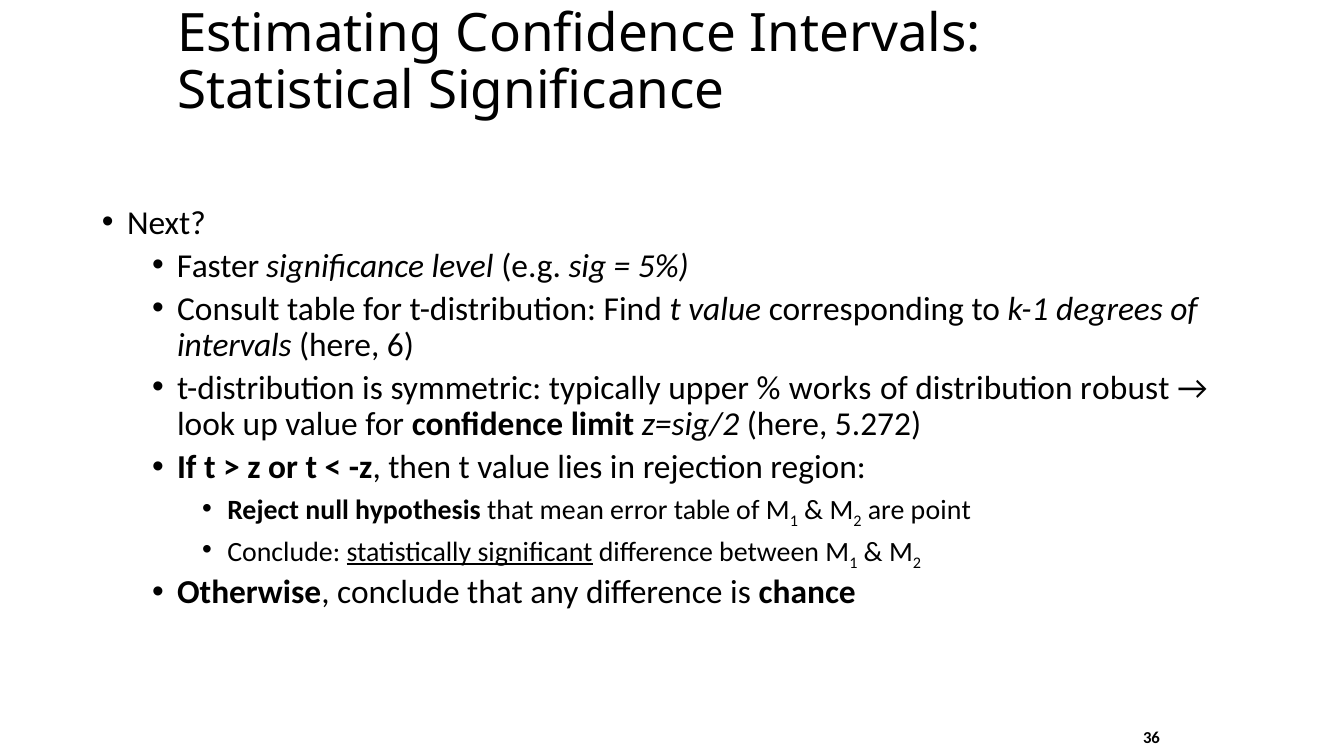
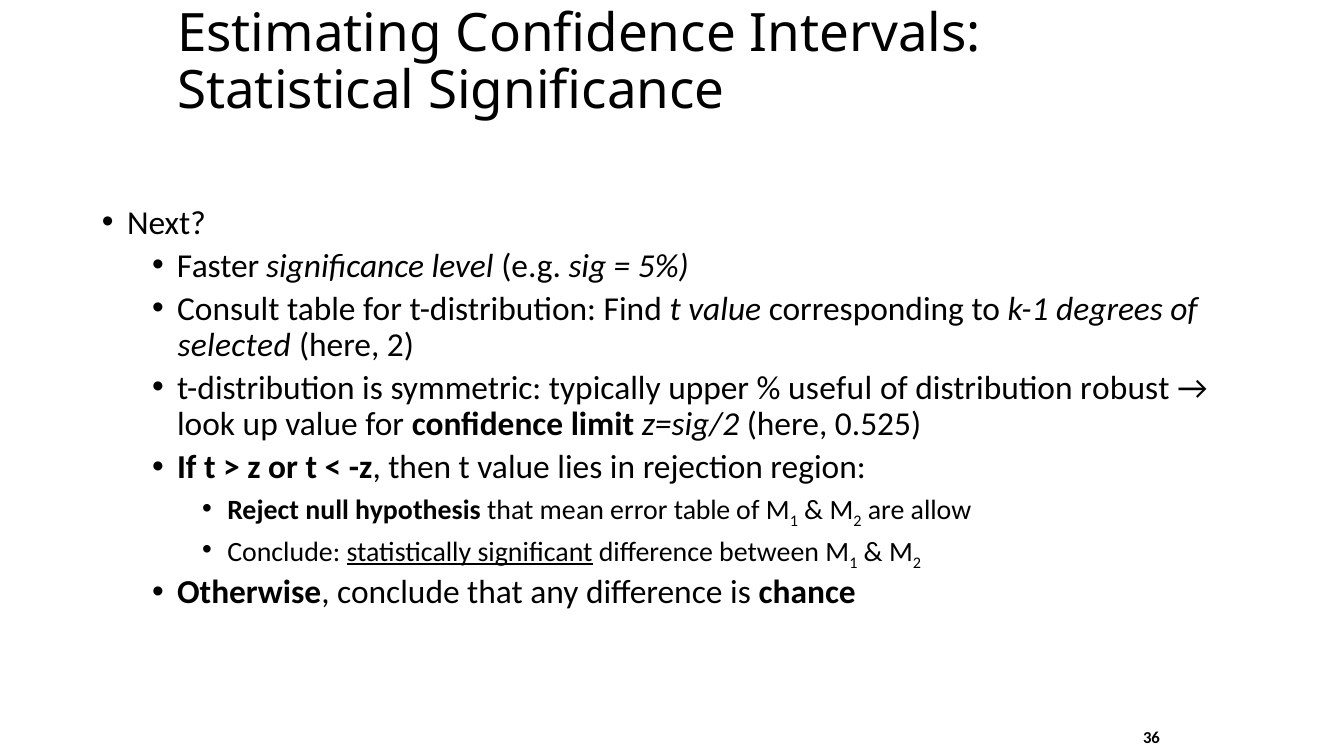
intervals at (234, 345): intervals -> selected
here 6: 6 -> 2
works: works -> useful
5.272: 5.272 -> 0.525
point: point -> allow
